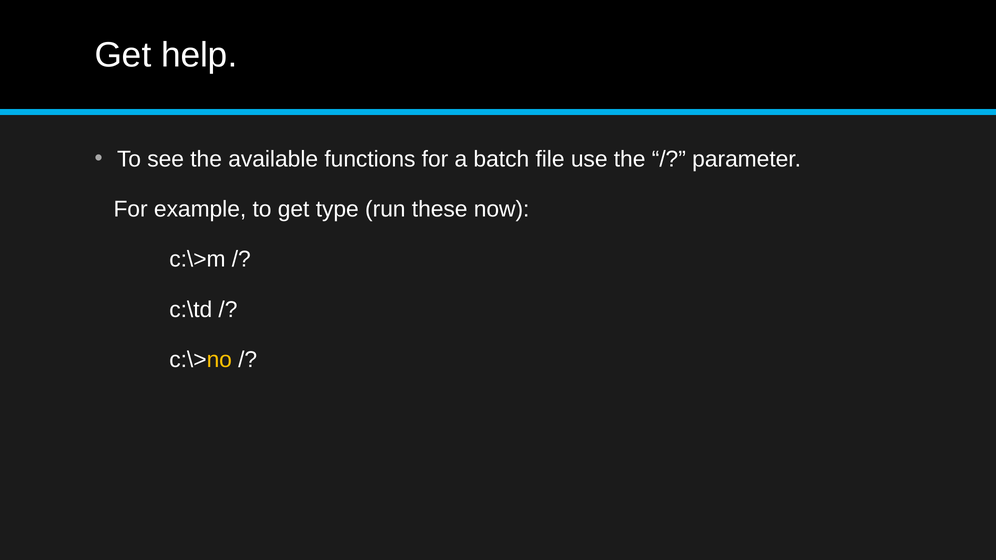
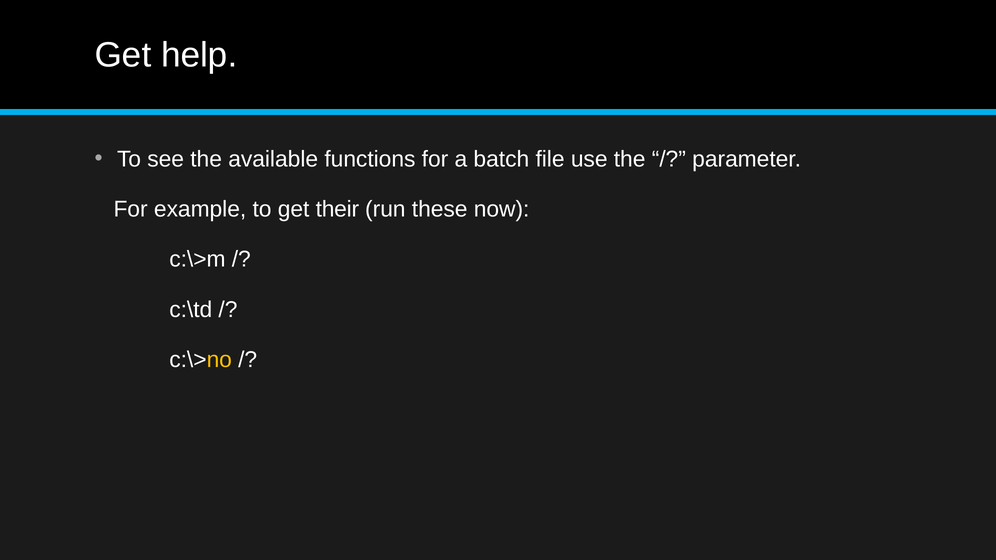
type: type -> their
